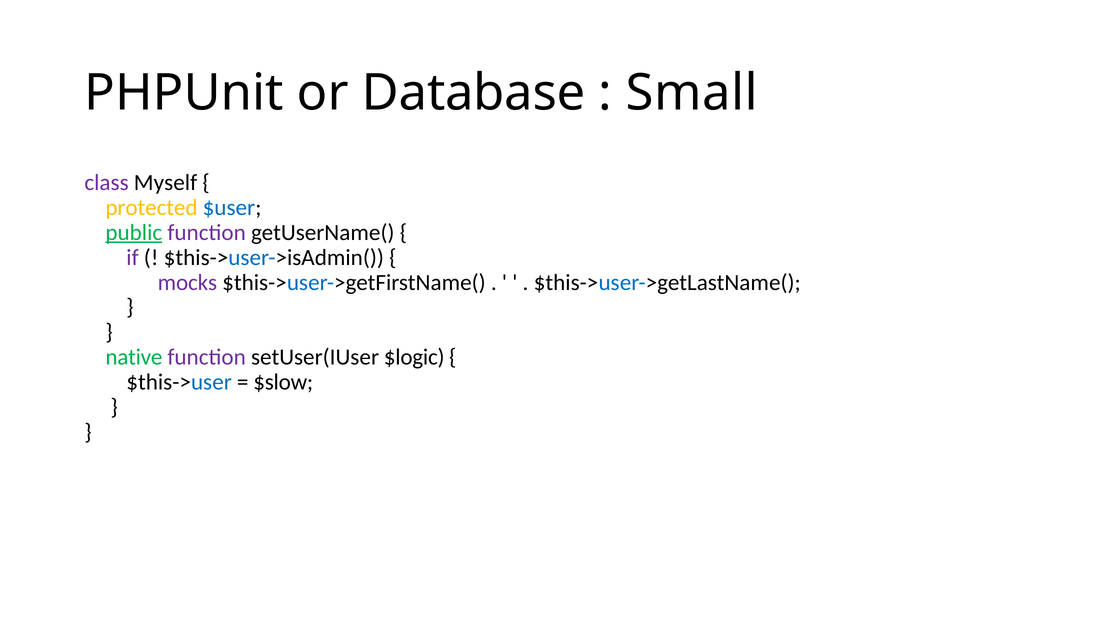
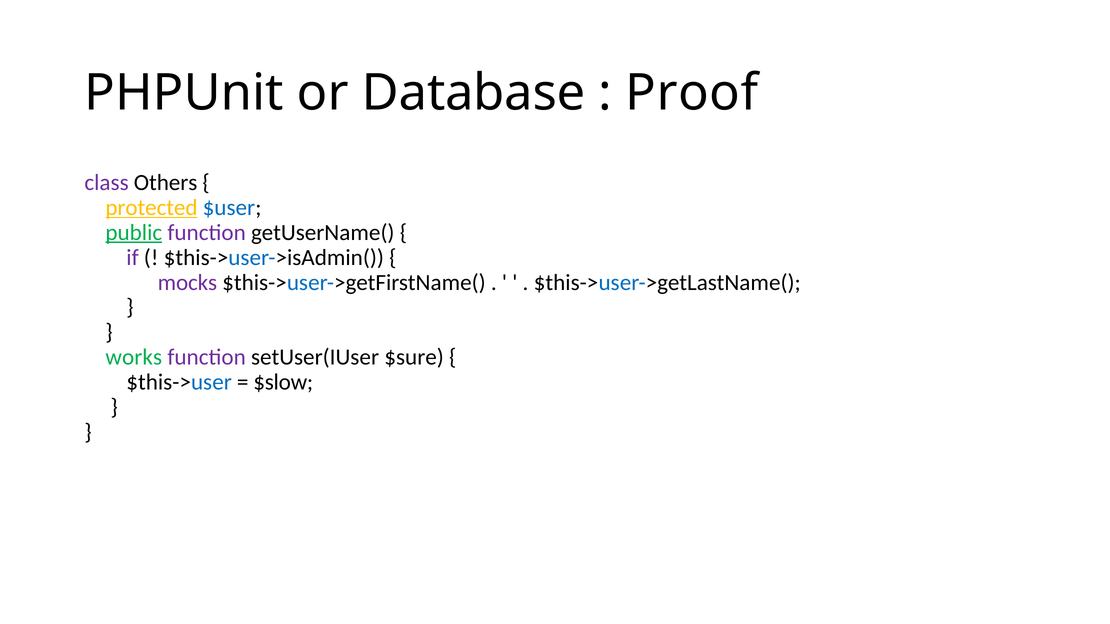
Small: Small -> Proof
Myself: Myself -> Others
protected underline: none -> present
native: native -> works
$logic: $logic -> $sure
